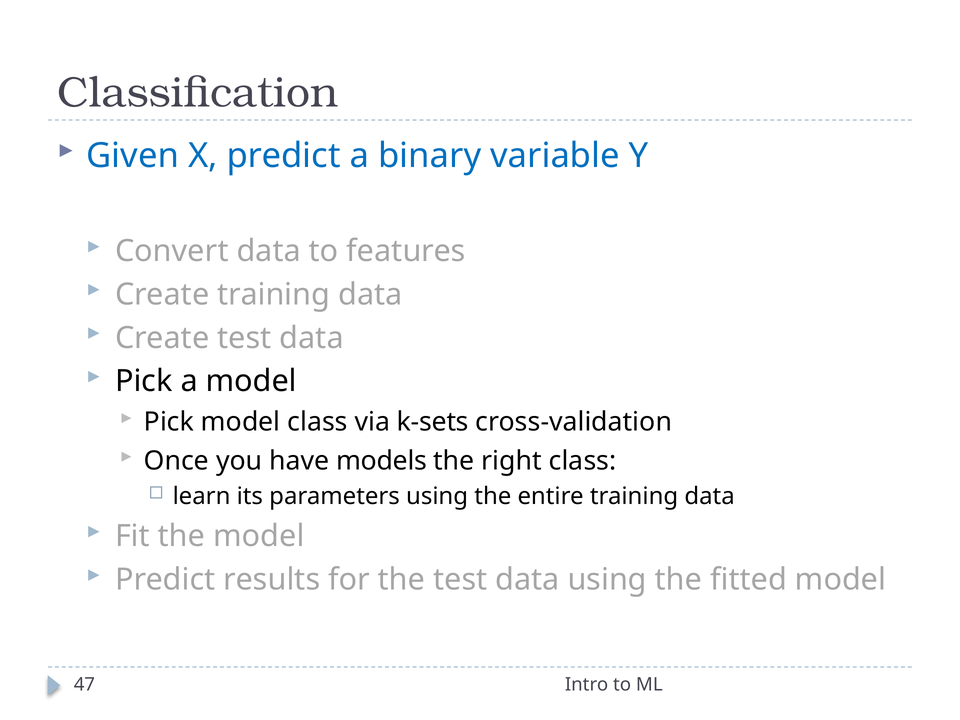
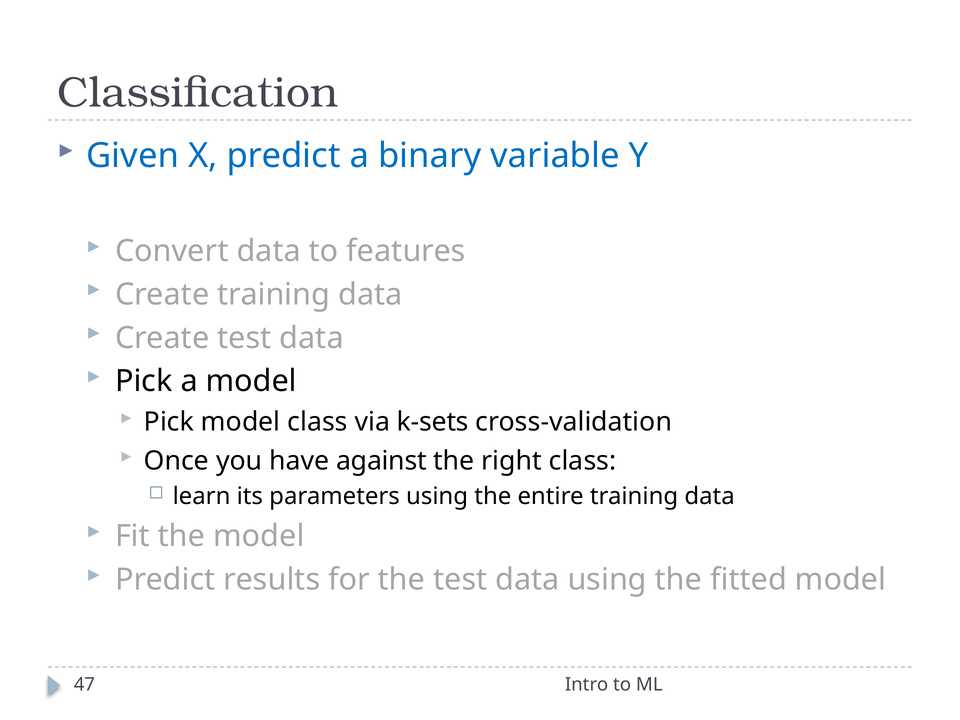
models: models -> against
